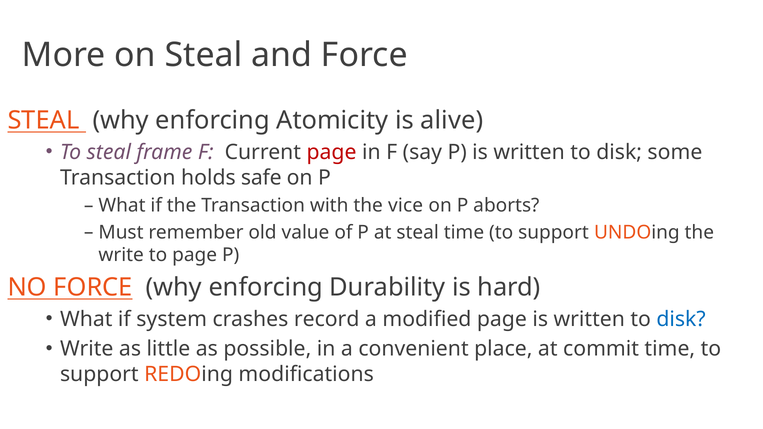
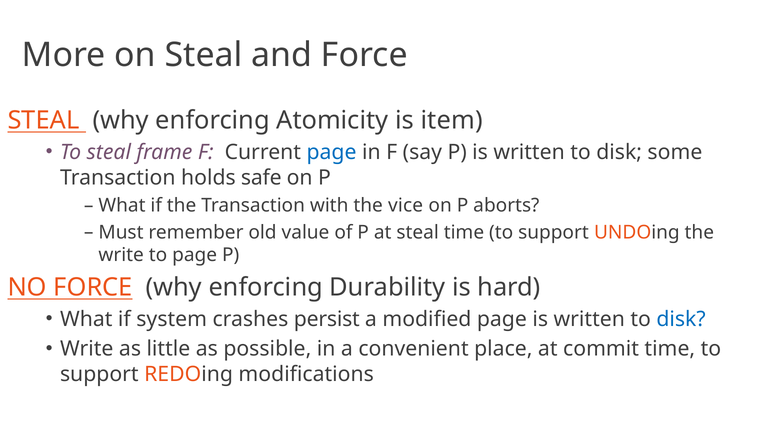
alive: alive -> item
page at (332, 152) colour: red -> blue
record: record -> persist
